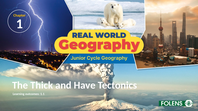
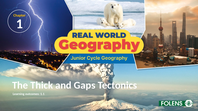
Have: Have -> Gaps
